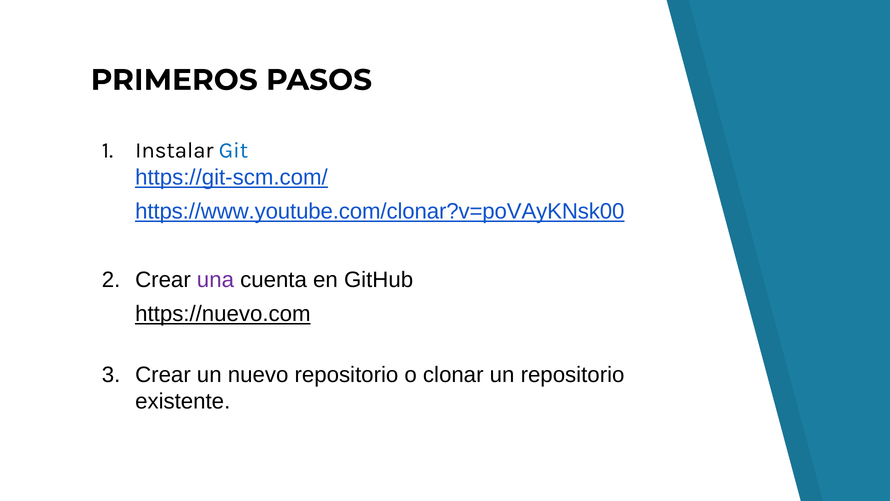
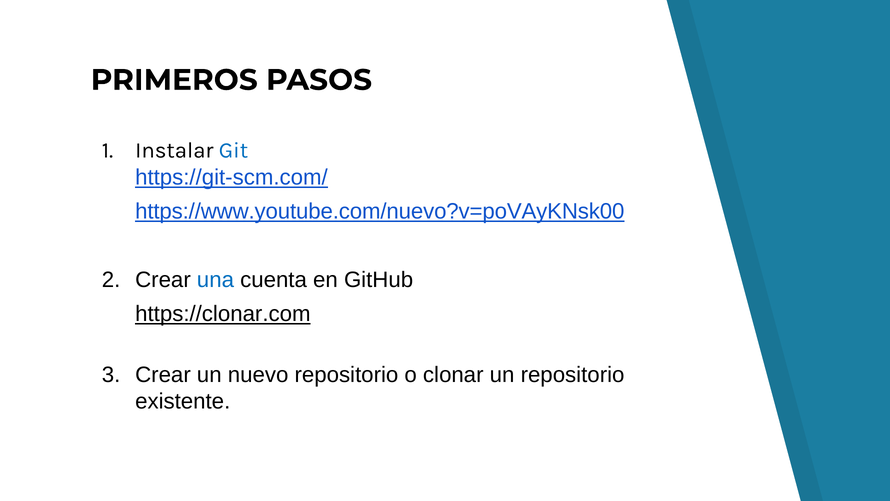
https://www.youtube.com/clonar?v=poVAyKNsk00: https://www.youtube.com/clonar?v=poVAyKNsk00 -> https://www.youtube.com/nuevo?v=poVAyKNsk00
una colour: purple -> blue
https://nuevo.com: https://nuevo.com -> https://clonar.com
